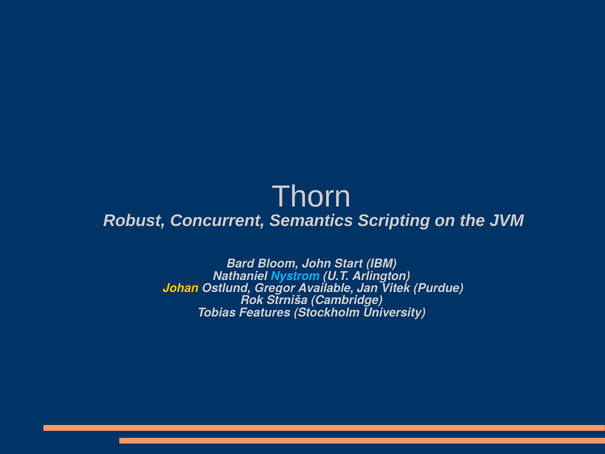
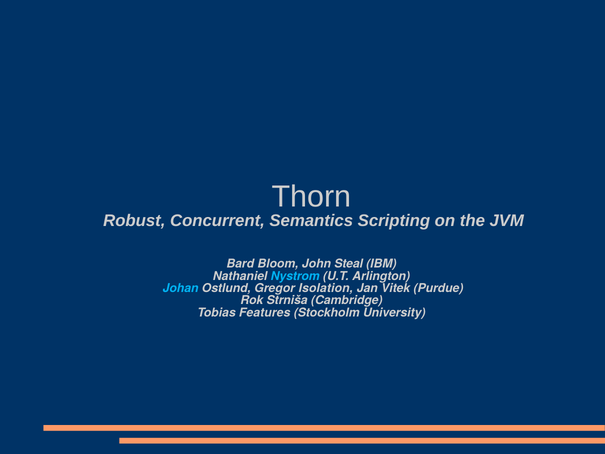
Start: Start -> Steal
Johan colour: yellow -> light blue
Available: Available -> Isolation
